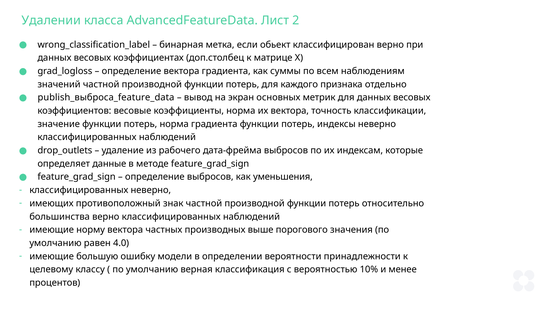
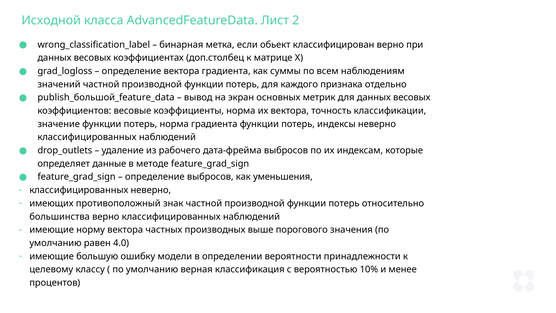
Удалении: Удалении -> Исходной
publish_выброса_feature_data: publish_выброса_feature_data -> publish_большой_feature_data
